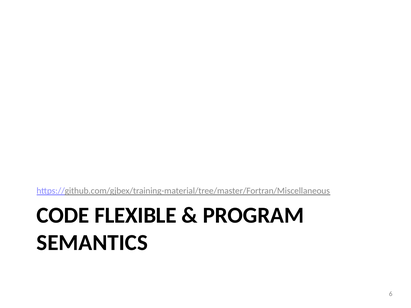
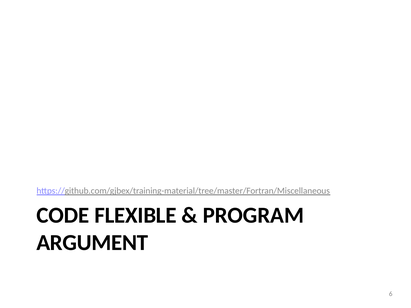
SEMANTICS: SEMANTICS -> ARGUMENT
